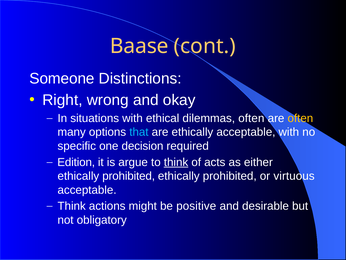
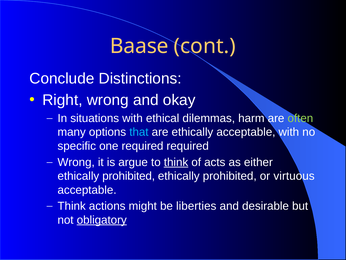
Someone: Someone -> Conclude
dilemmas often: often -> harm
often at (300, 118) colour: yellow -> light green
one decision: decision -> required
Edition at (76, 162): Edition -> Wrong
positive: positive -> liberties
obligatory underline: none -> present
